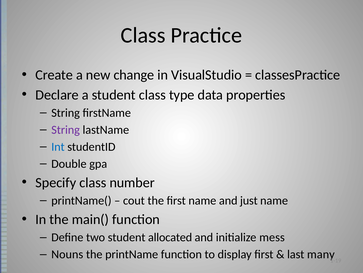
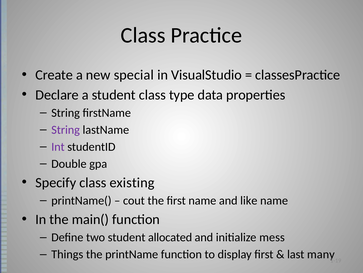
change: change -> special
Int colour: blue -> purple
number: number -> existing
just: just -> like
Nouns: Nouns -> Things
